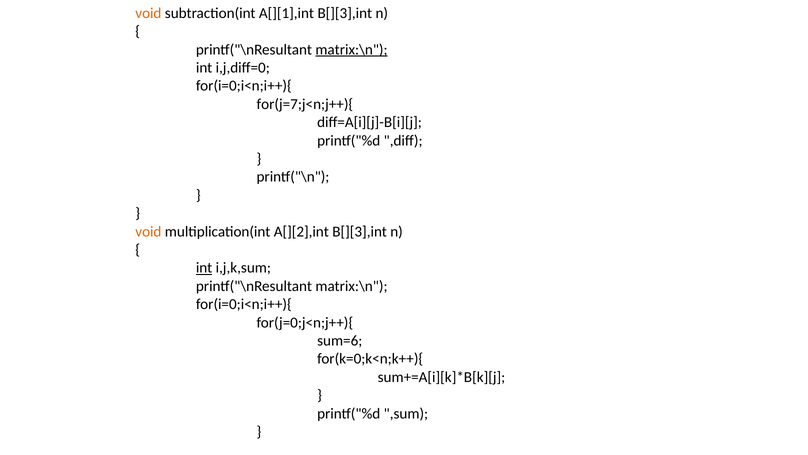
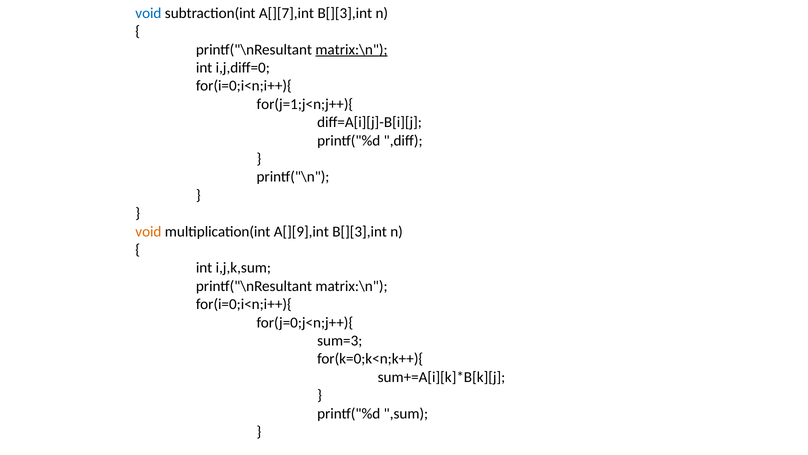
void at (148, 13) colour: orange -> blue
A[][1],int: A[][1],int -> A[][7],int
for(j=7;j<n;j++){: for(j=7;j<n;j++){ -> for(j=1;j<n;j++){
A[][2],int: A[][2],int -> A[][9],int
int at (204, 268) underline: present -> none
sum=6: sum=6 -> sum=3
